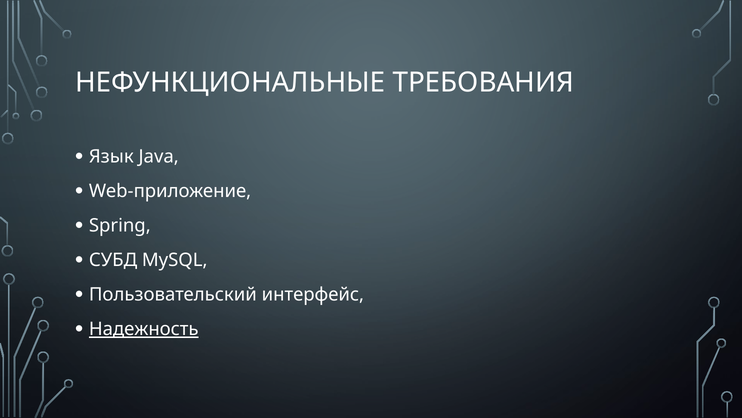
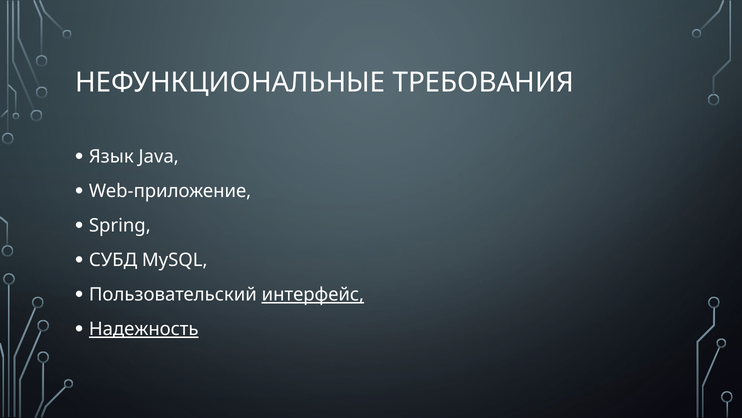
интерфейс underline: none -> present
